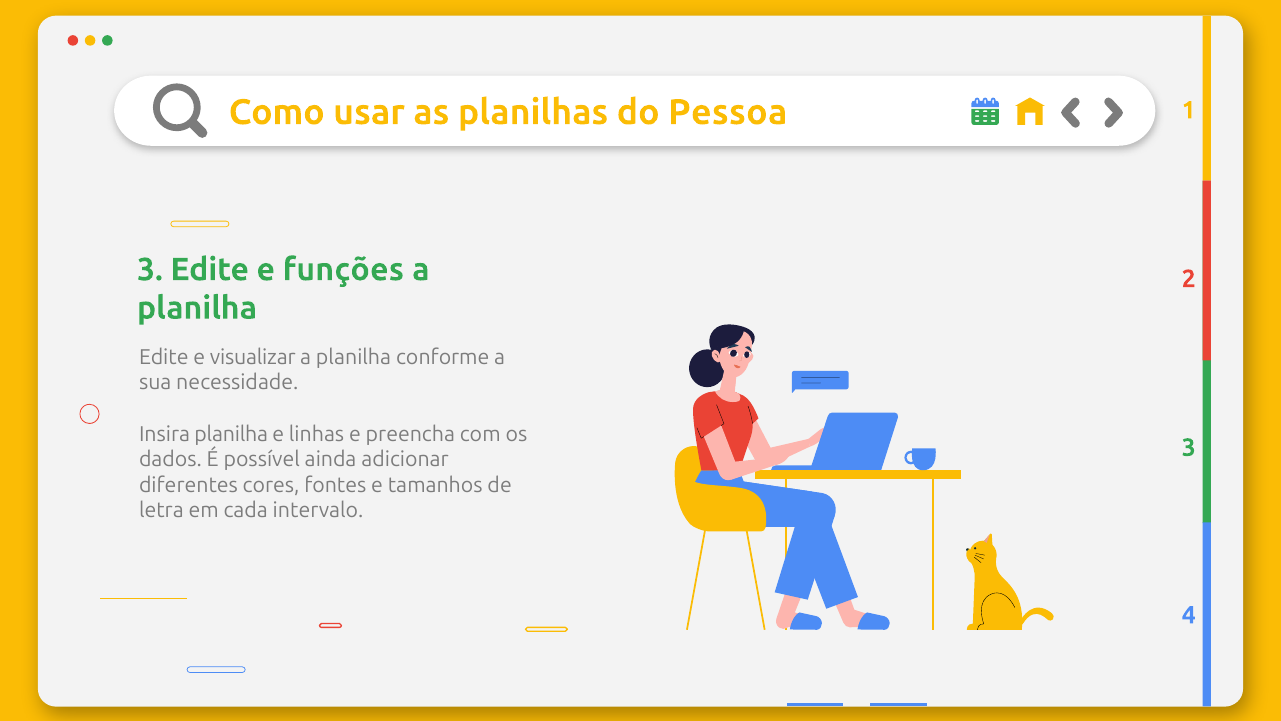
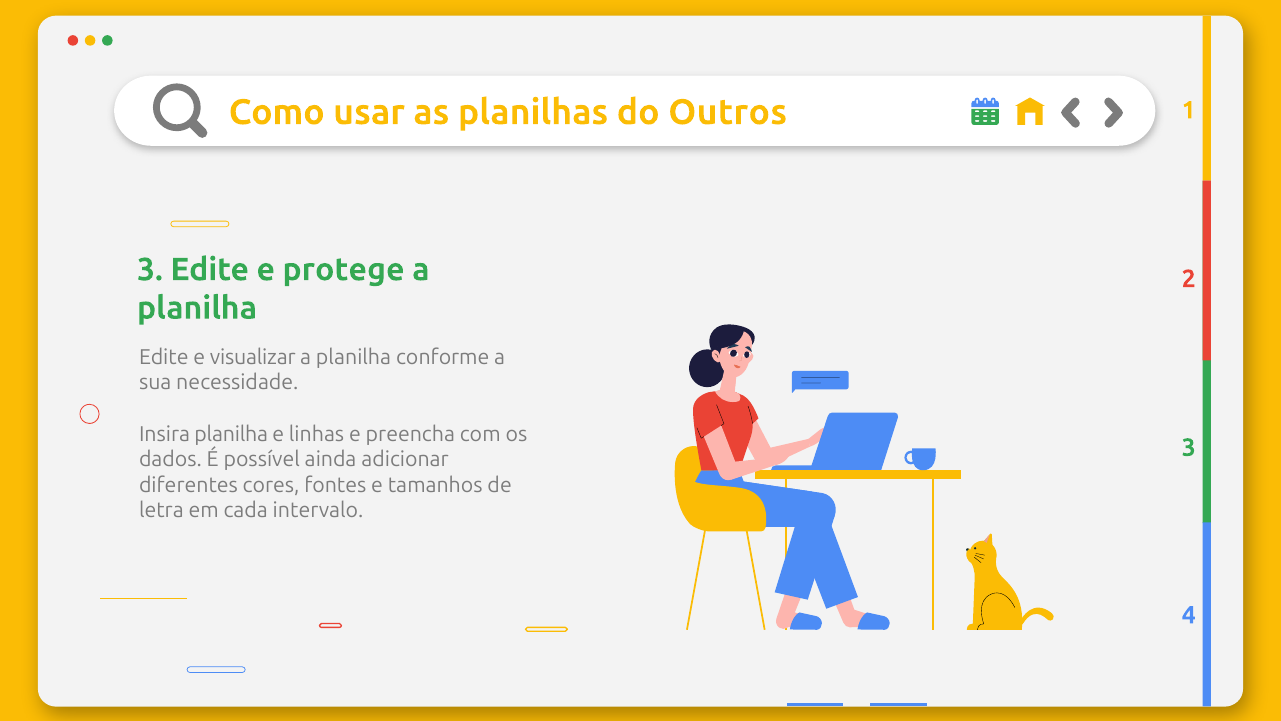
Pessoa: Pessoa -> Outros
funções: funções -> protege
